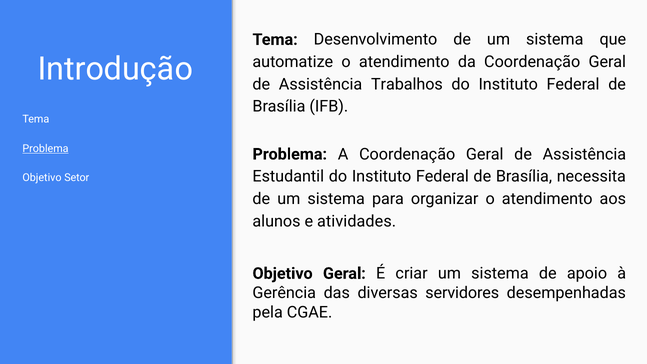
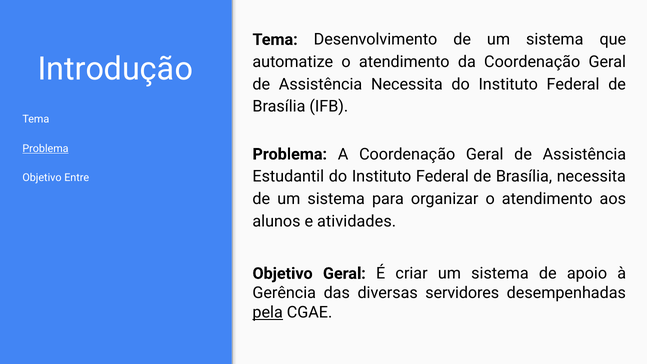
Assistência Trabalhos: Trabalhos -> Necessita
Setor: Setor -> Entre
pela underline: none -> present
